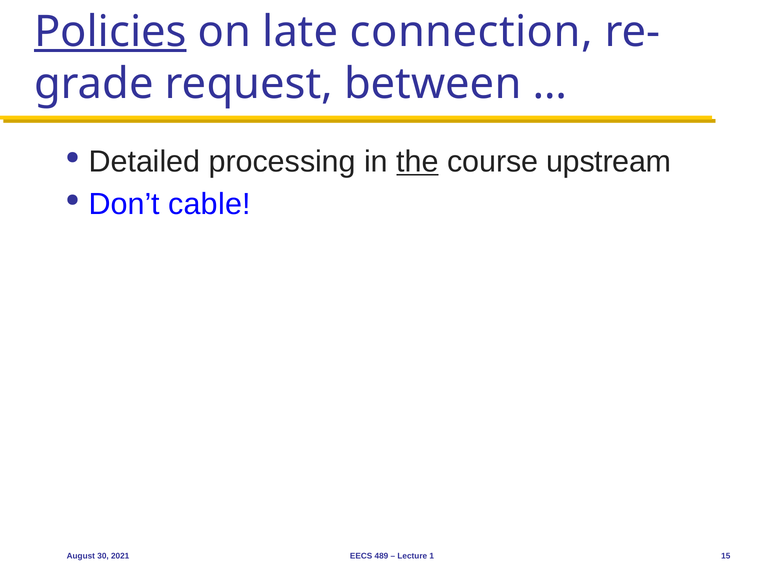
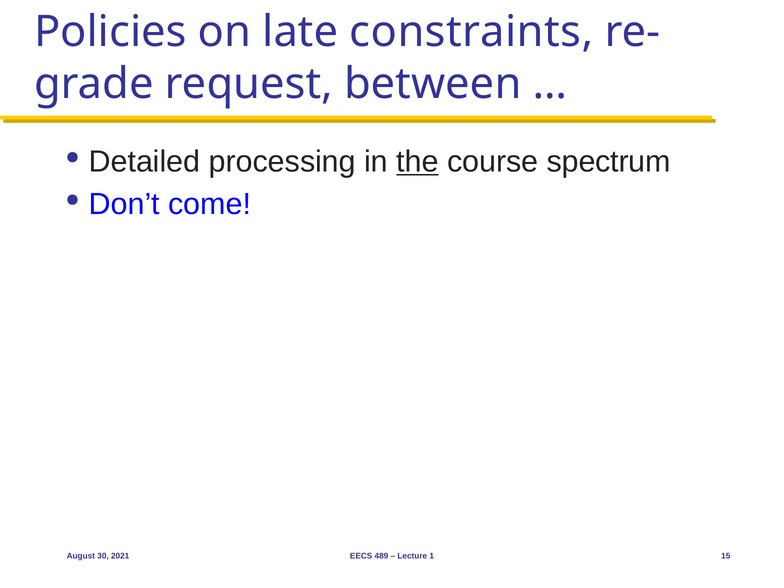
Policies underline: present -> none
connection: connection -> constraints
upstream: upstream -> spectrum
cable: cable -> come
